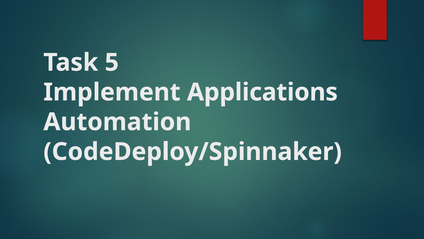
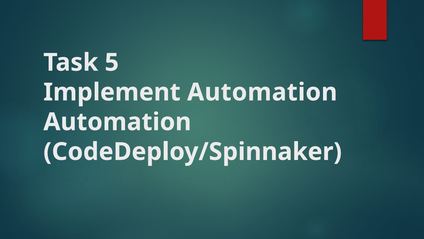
Implement Applications: Applications -> Automation
